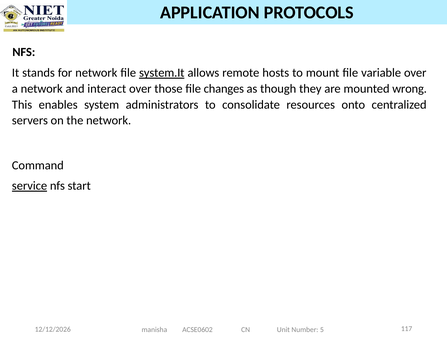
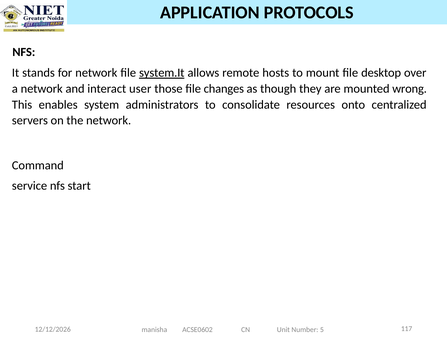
variable: variable -> desktop
interact over: over -> user
service underline: present -> none
